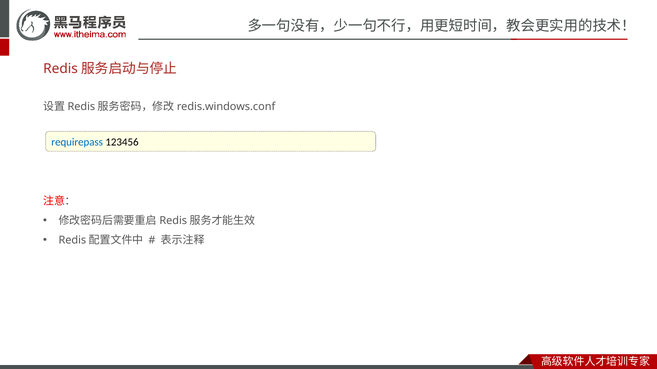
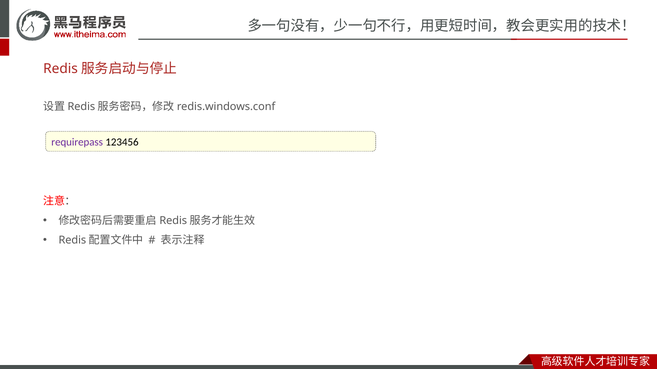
requirepass colour: blue -> purple
